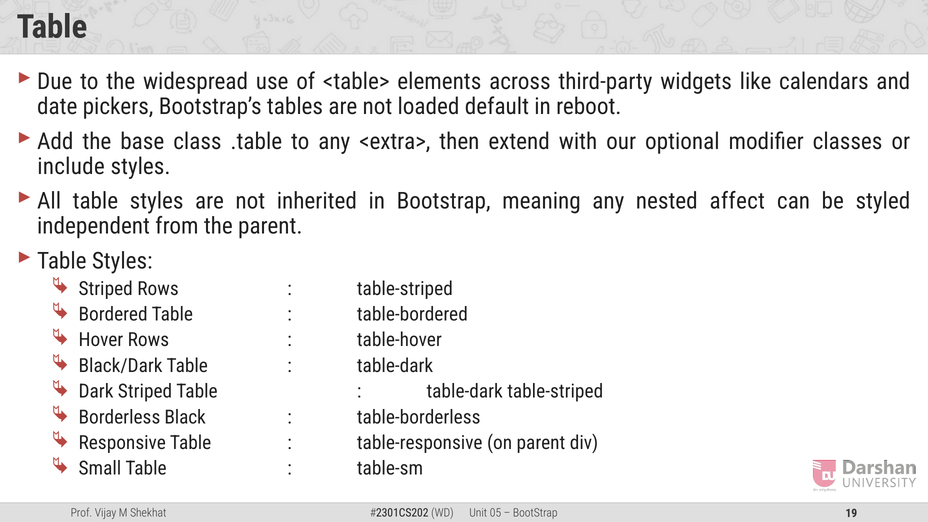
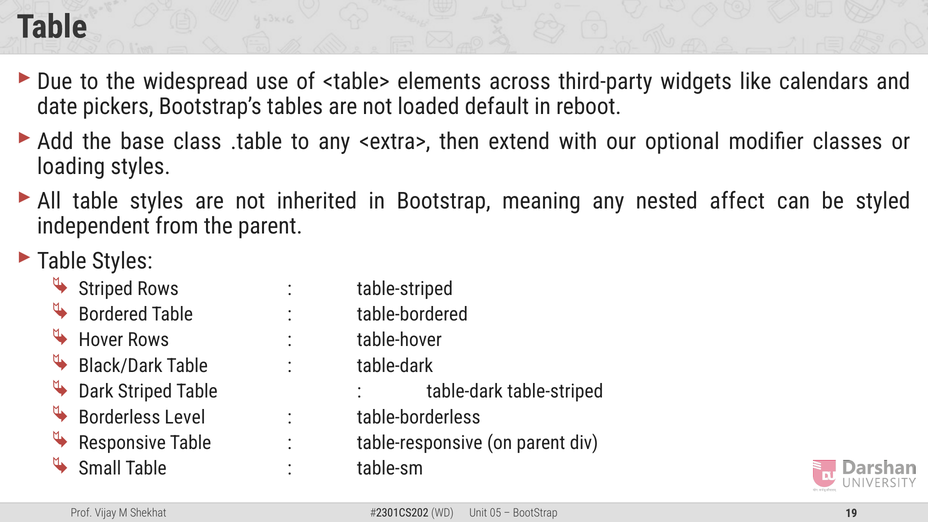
include: include -> loading
Black: Black -> Level
